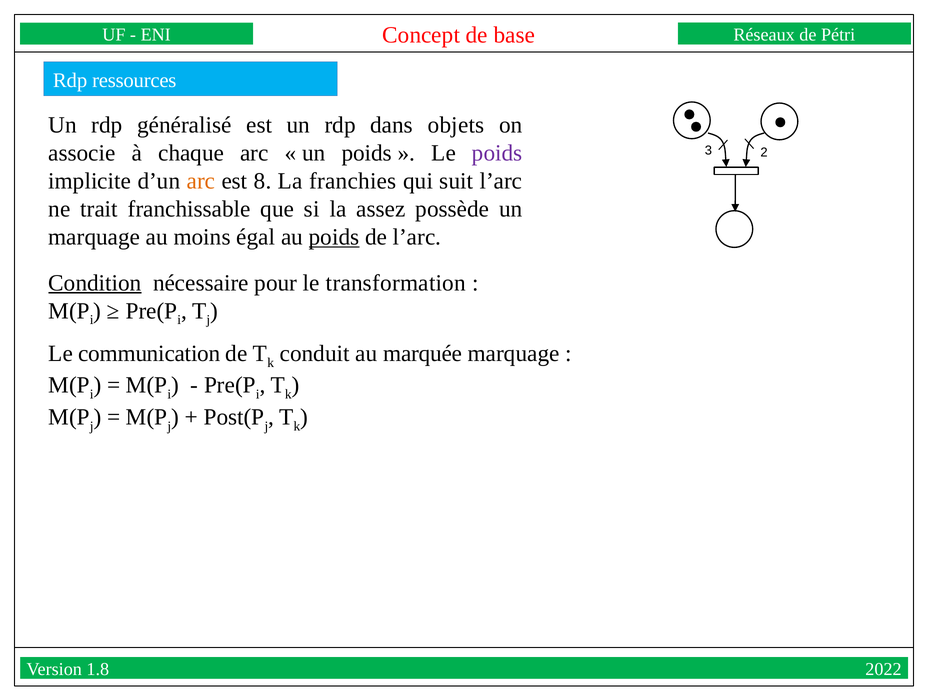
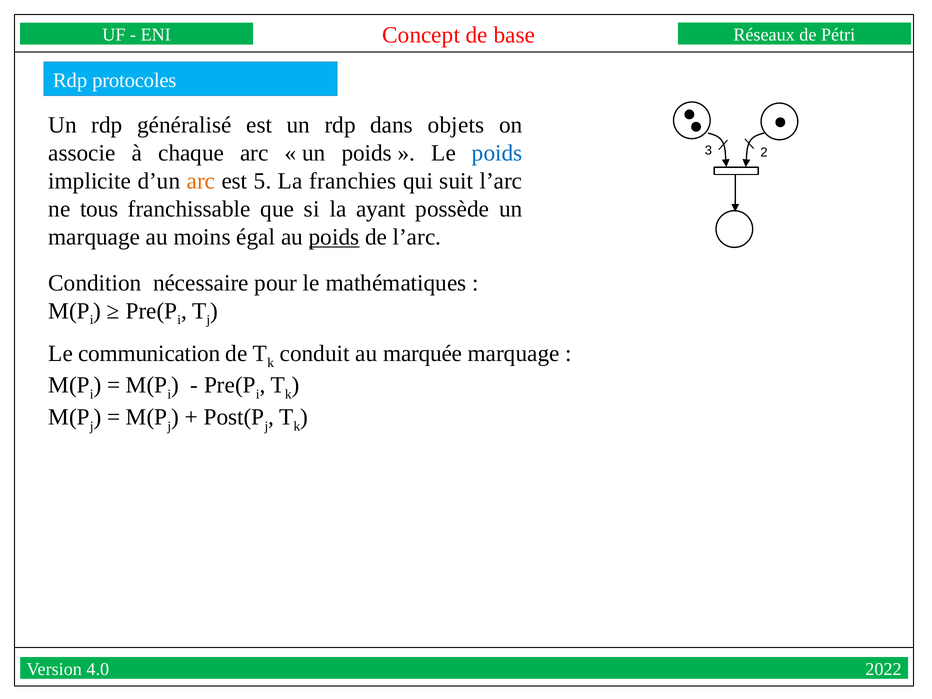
ressources: ressources -> protocoles
poids at (497, 153) colour: purple -> blue
8: 8 -> 5
trait: trait -> tous
assez: assez -> ayant
Condition underline: present -> none
transformation: transformation -> mathématiques
1.8: 1.8 -> 4.0
